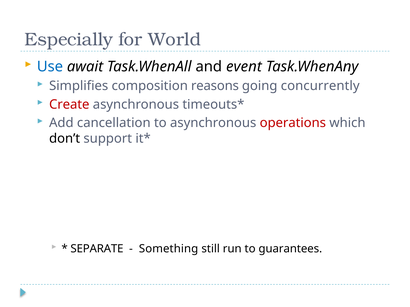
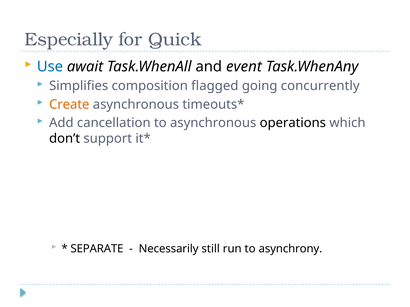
World: World -> Quick
reasons: reasons -> flagged
Create colour: red -> orange
operations colour: red -> black
Something: Something -> Necessarily
guarantees: guarantees -> asynchrony
